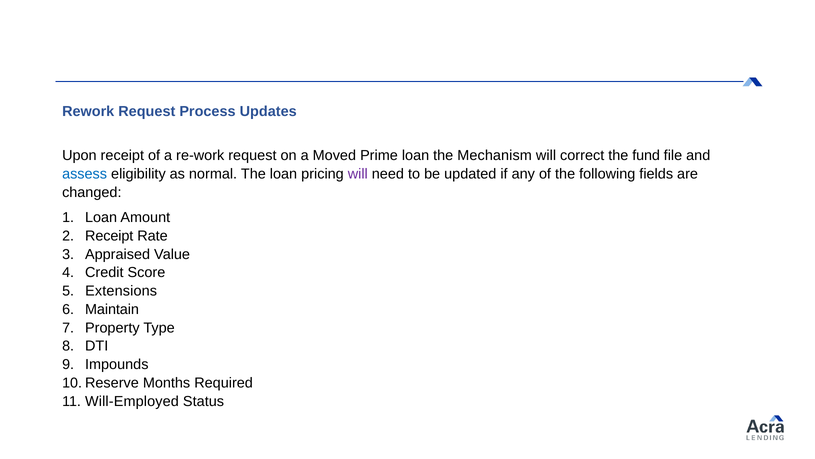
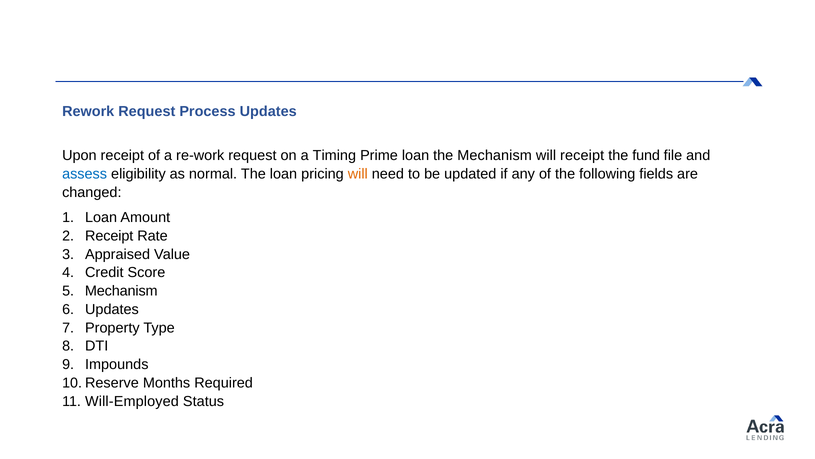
Moved: Moved -> Timing
will correct: correct -> receipt
will at (358, 174) colour: purple -> orange
Extensions at (121, 291): Extensions -> Mechanism
Maintain at (112, 309): Maintain -> Updates
